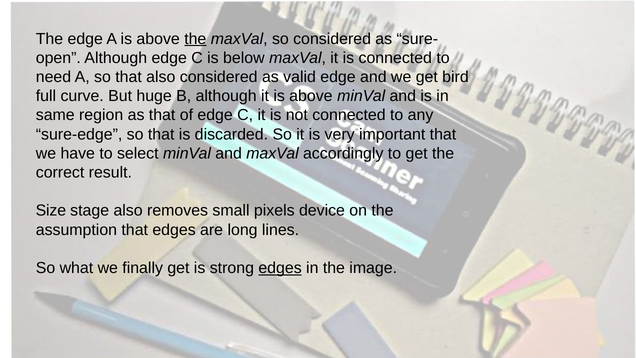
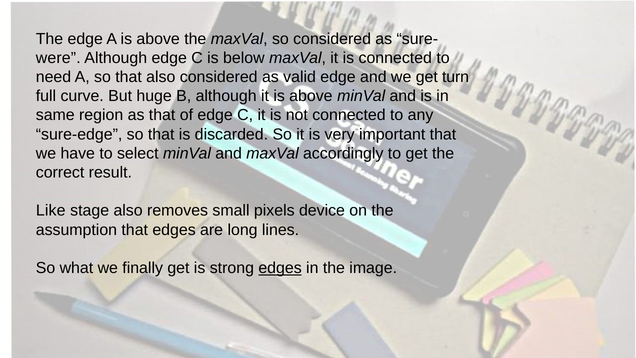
the at (195, 39) underline: present -> none
open: open -> were
bird: bird -> turn
Size: Size -> Like
